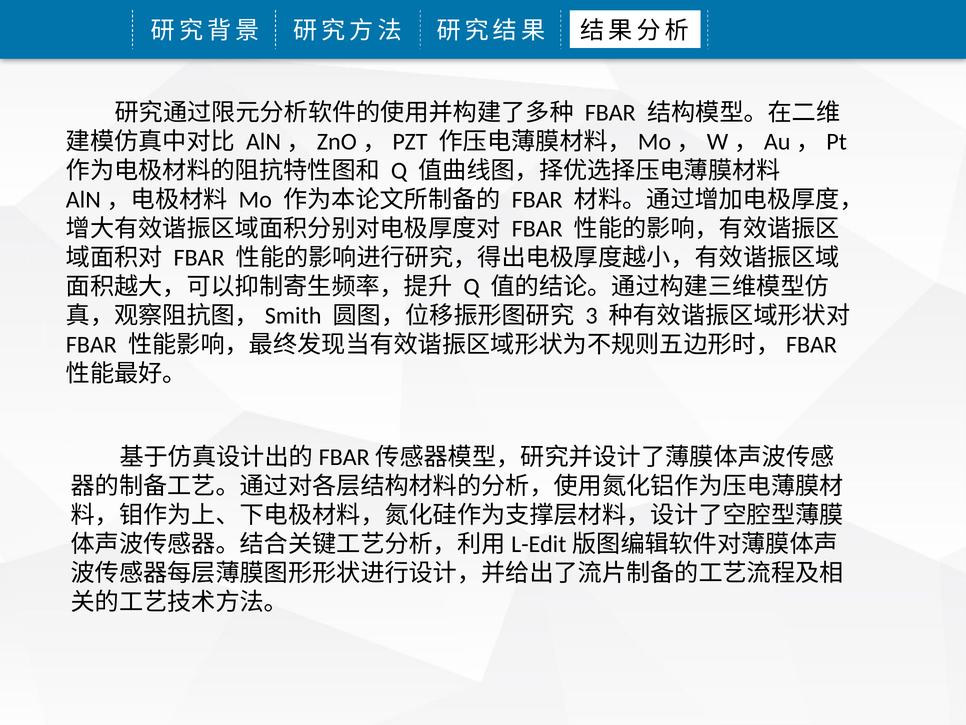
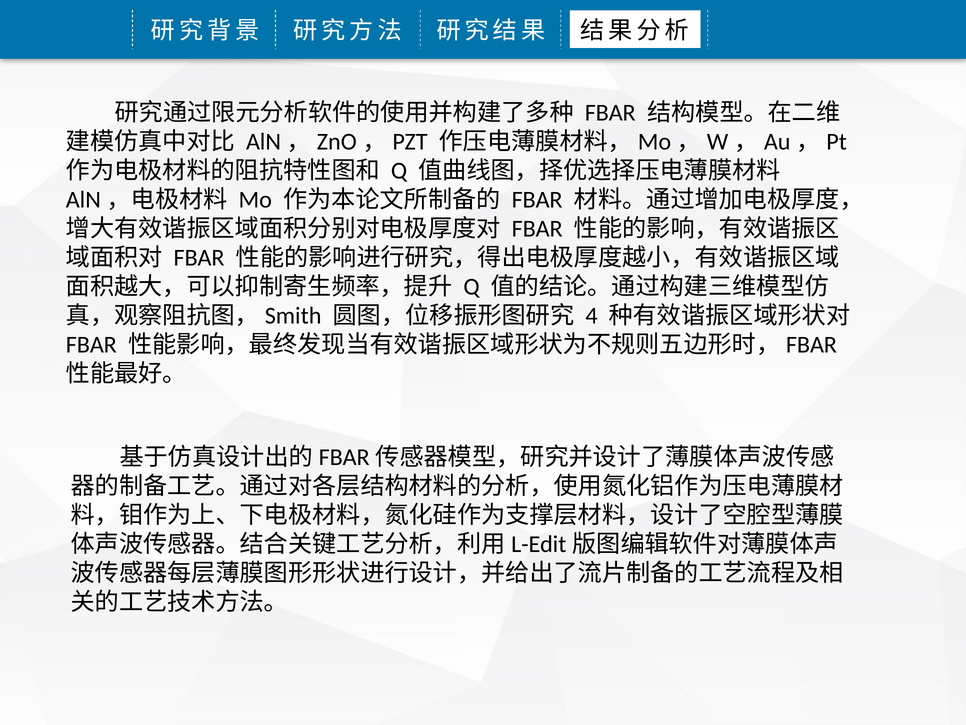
3: 3 -> 4
